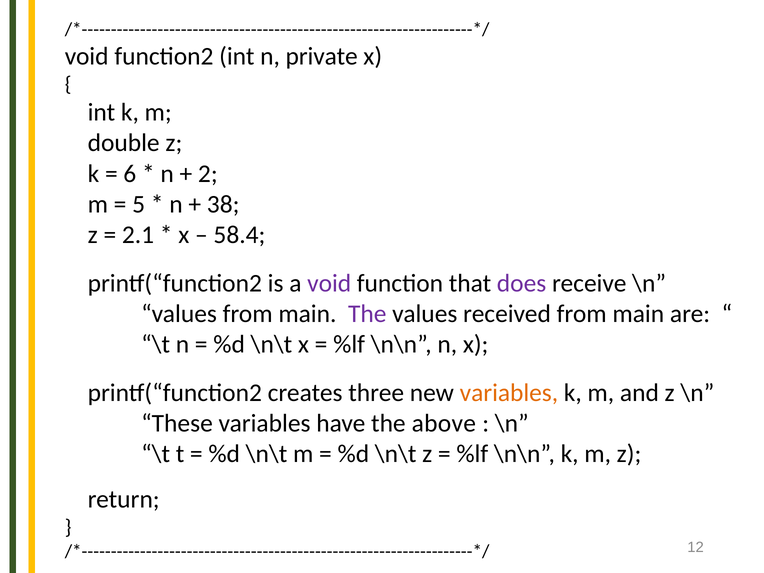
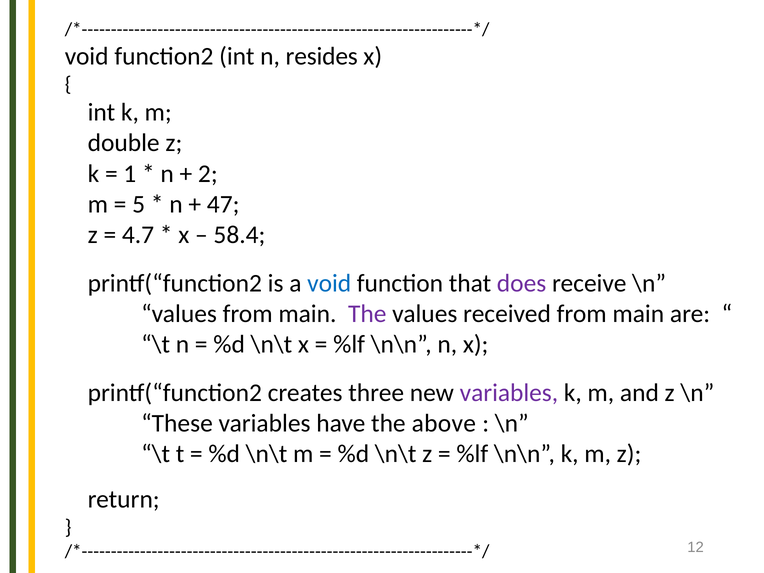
private: private -> resides
6: 6 -> 1
38: 38 -> 47
2.1: 2.1 -> 4.7
void at (329, 283) colour: purple -> blue
variables at (509, 393) colour: orange -> purple
